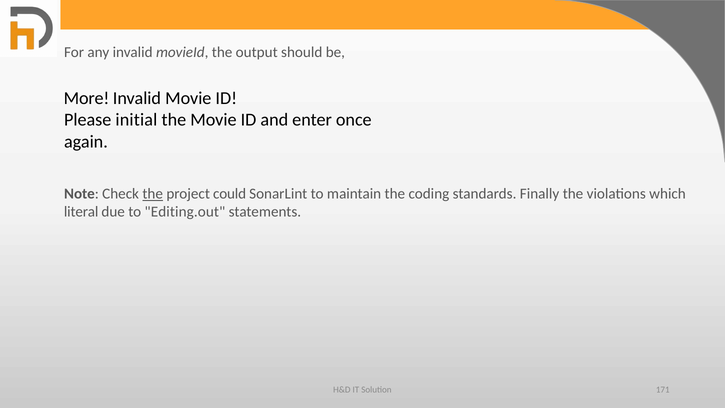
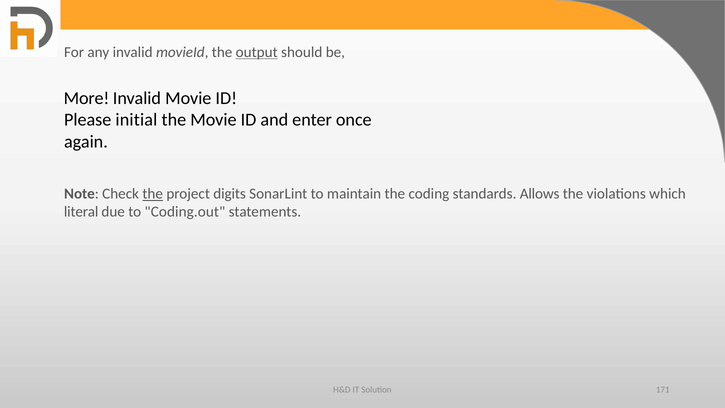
output underline: none -> present
could: could -> digits
Finally: Finally -> Allows
Editing.out: Editing.out -> Coding.out
